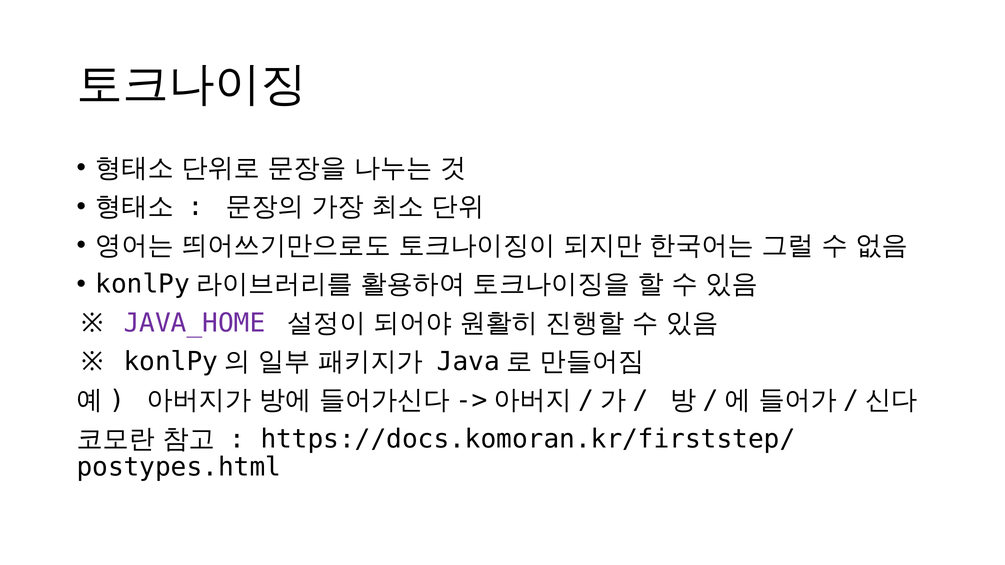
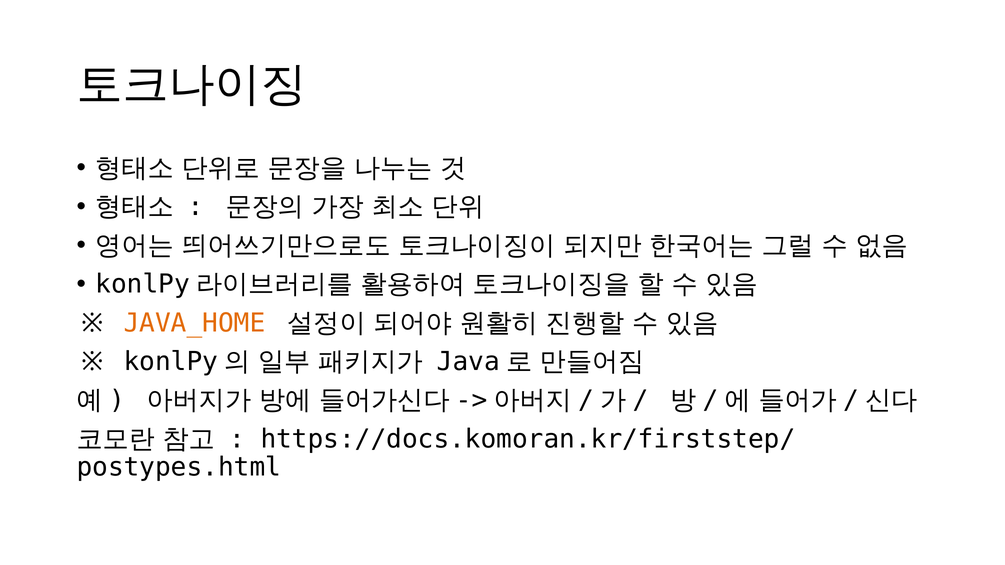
JAVA_HOME colour: purple -> orange
